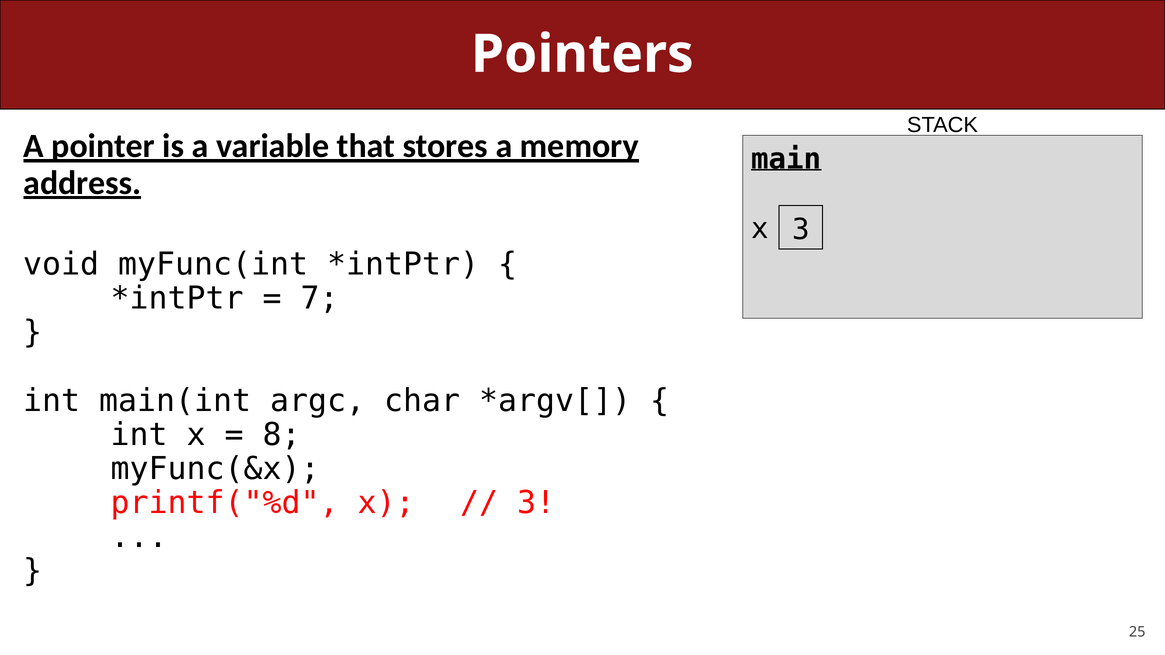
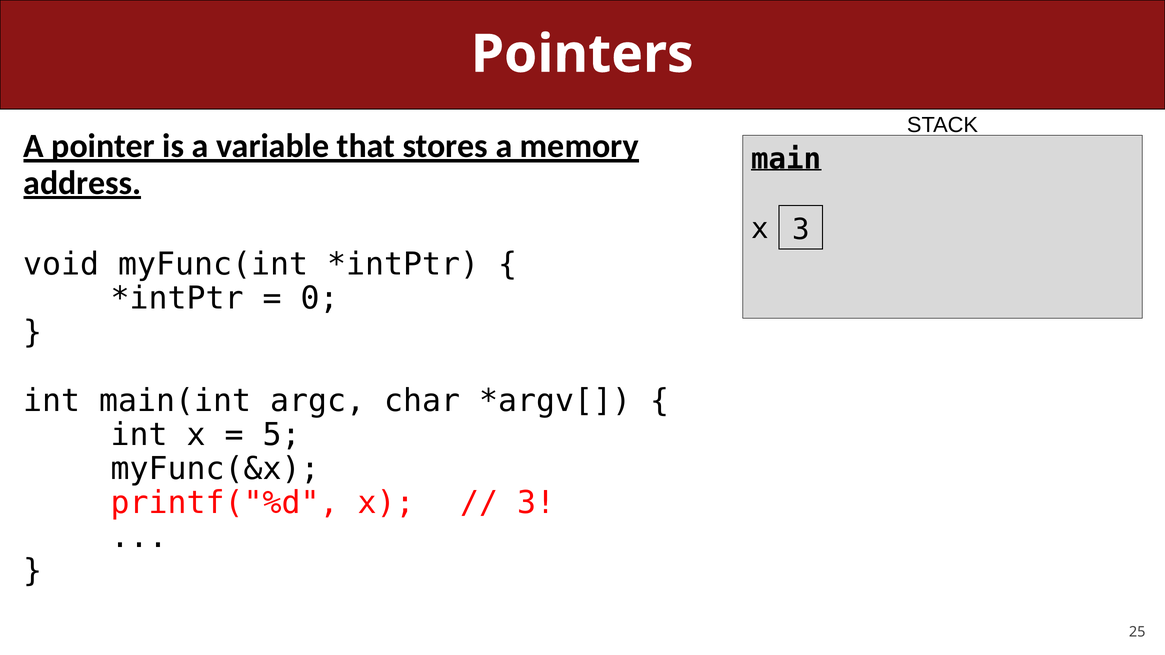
7: 7 -> 0
8: 8 -> 5
